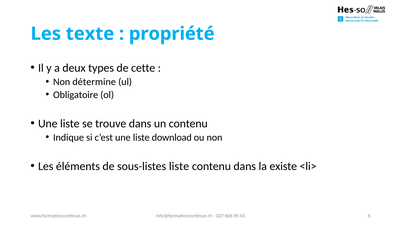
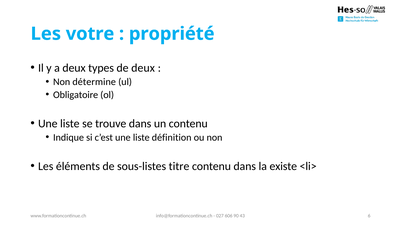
texte: texte -> votre
de cette: cette -> deux
download: download -> définition
sous-listes liste: liste -> titre
